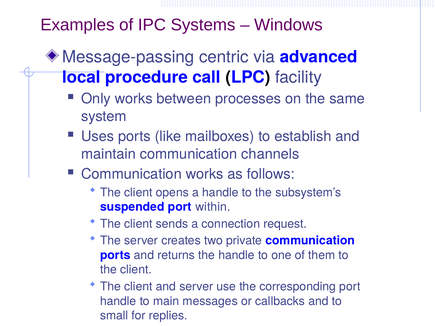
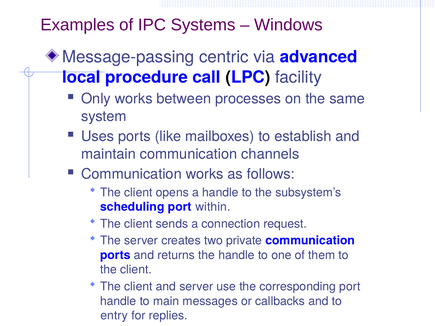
suspended: suspended -> scheduling
small: small -> entry
